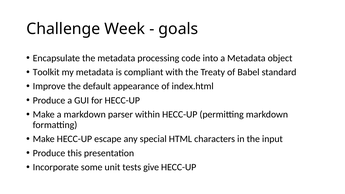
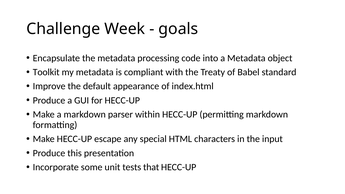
give: give -> that
